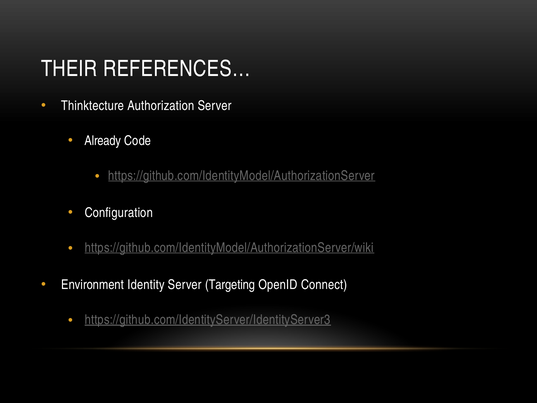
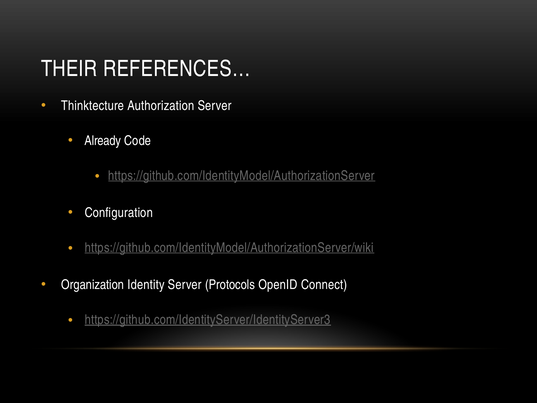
Environment: Environment -> Organization
Targeting: Targeting -> Protocols
